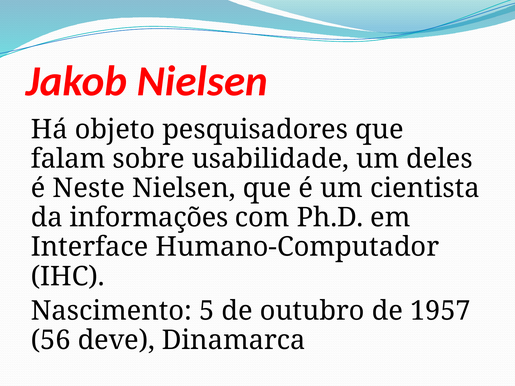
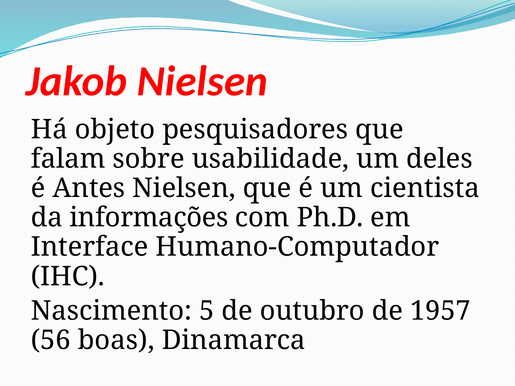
Neste: Neste -> Antes
deve: deve -> boas
